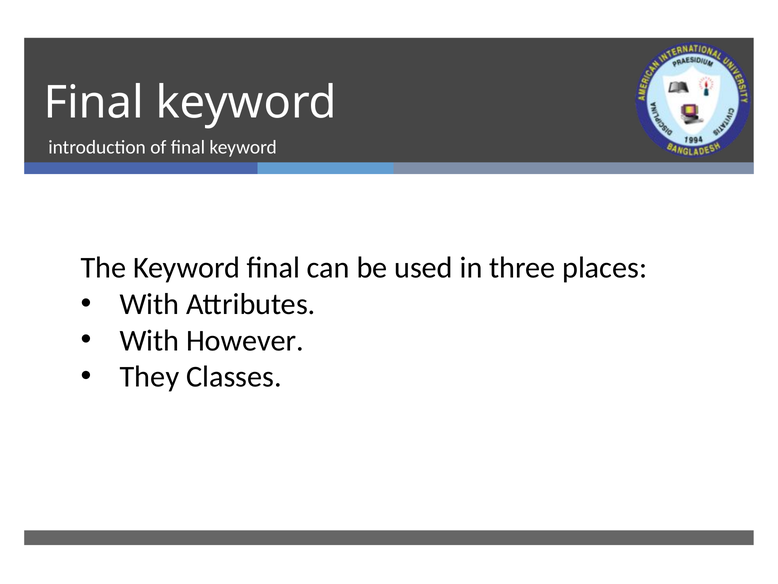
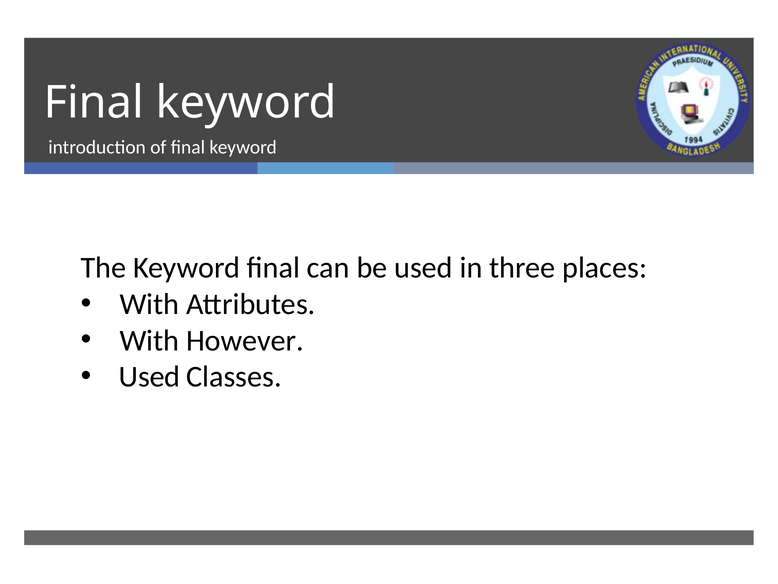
They at (149, 377): They -> Used
